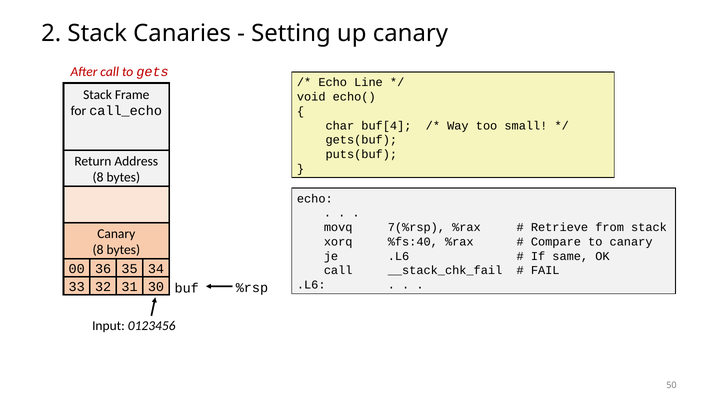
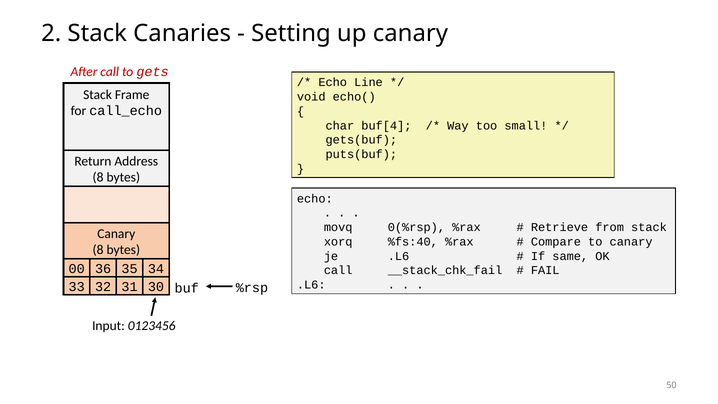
7(%rsp: 7(%rsp -> 0(%rsp
